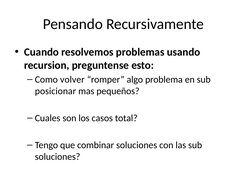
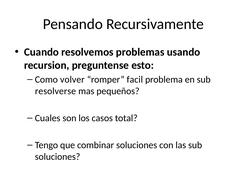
algo: algo -> facil
posicionar: posicionar -> resolverse
